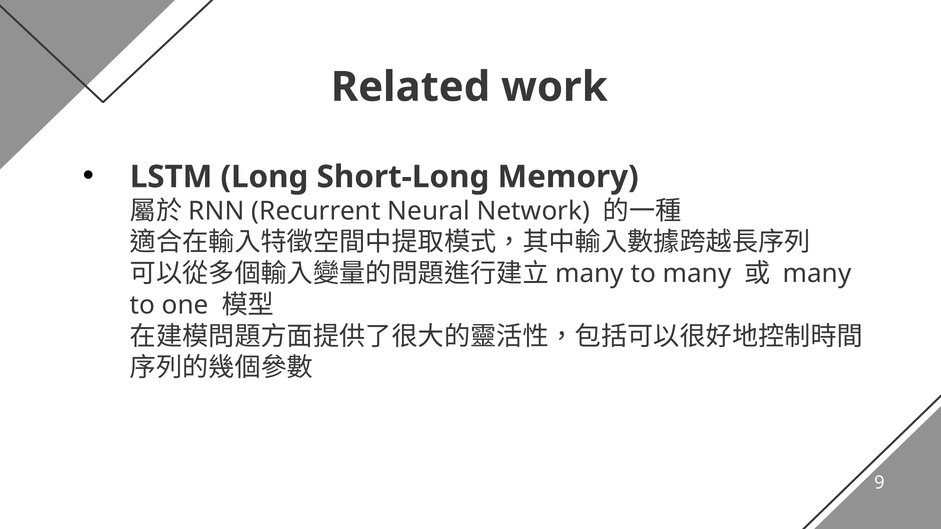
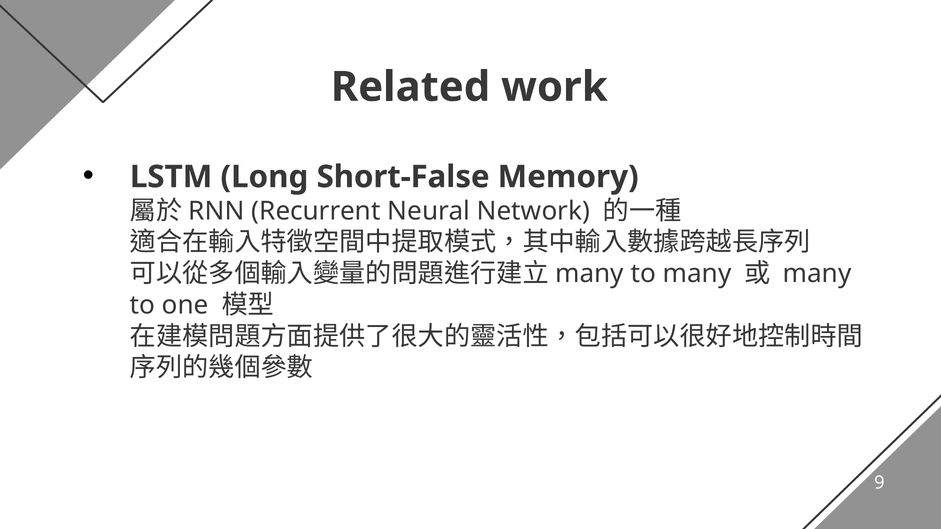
Short-Long: Short-Long -> Short-False
